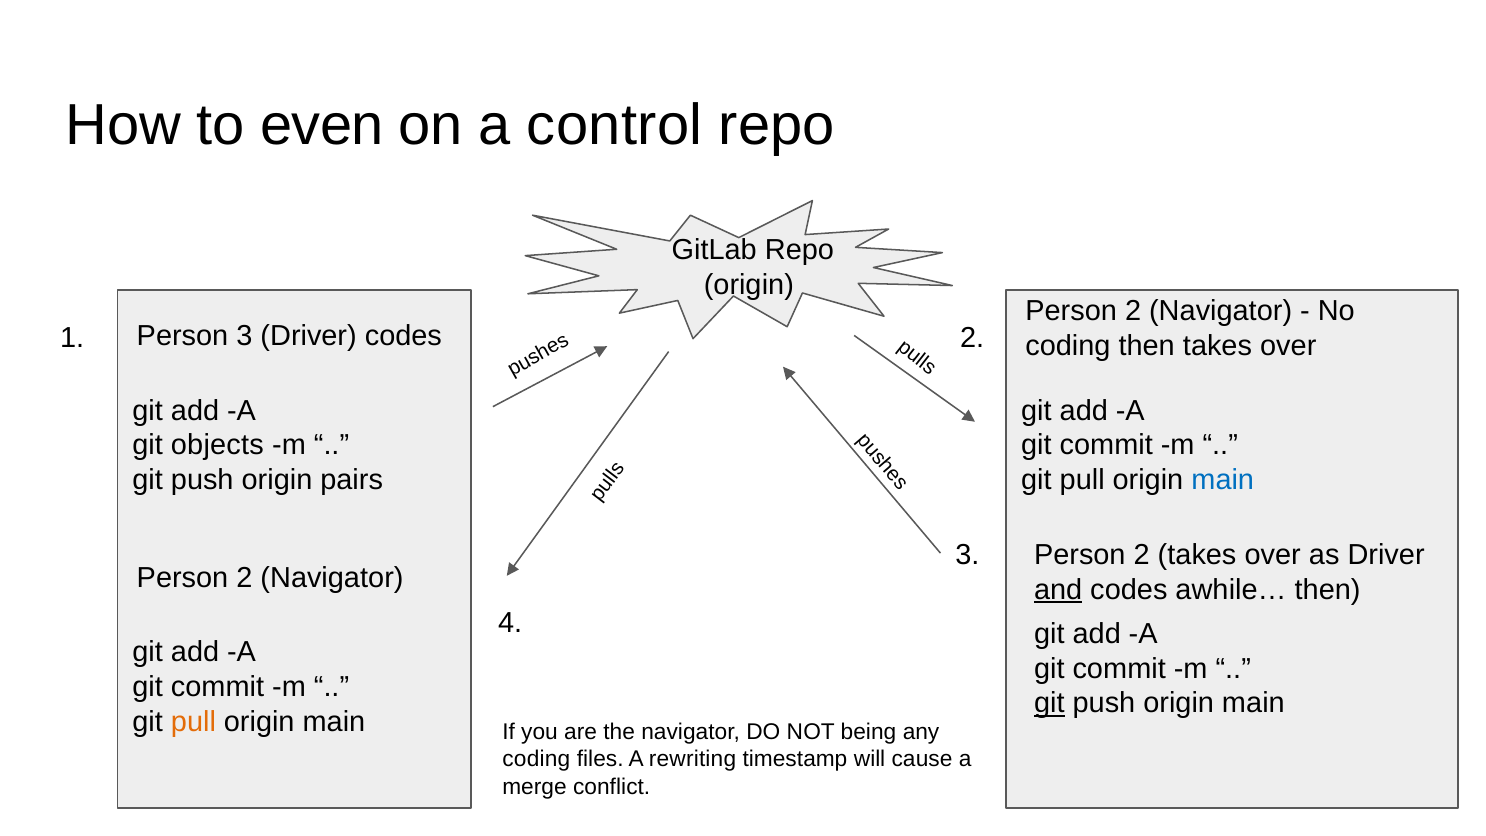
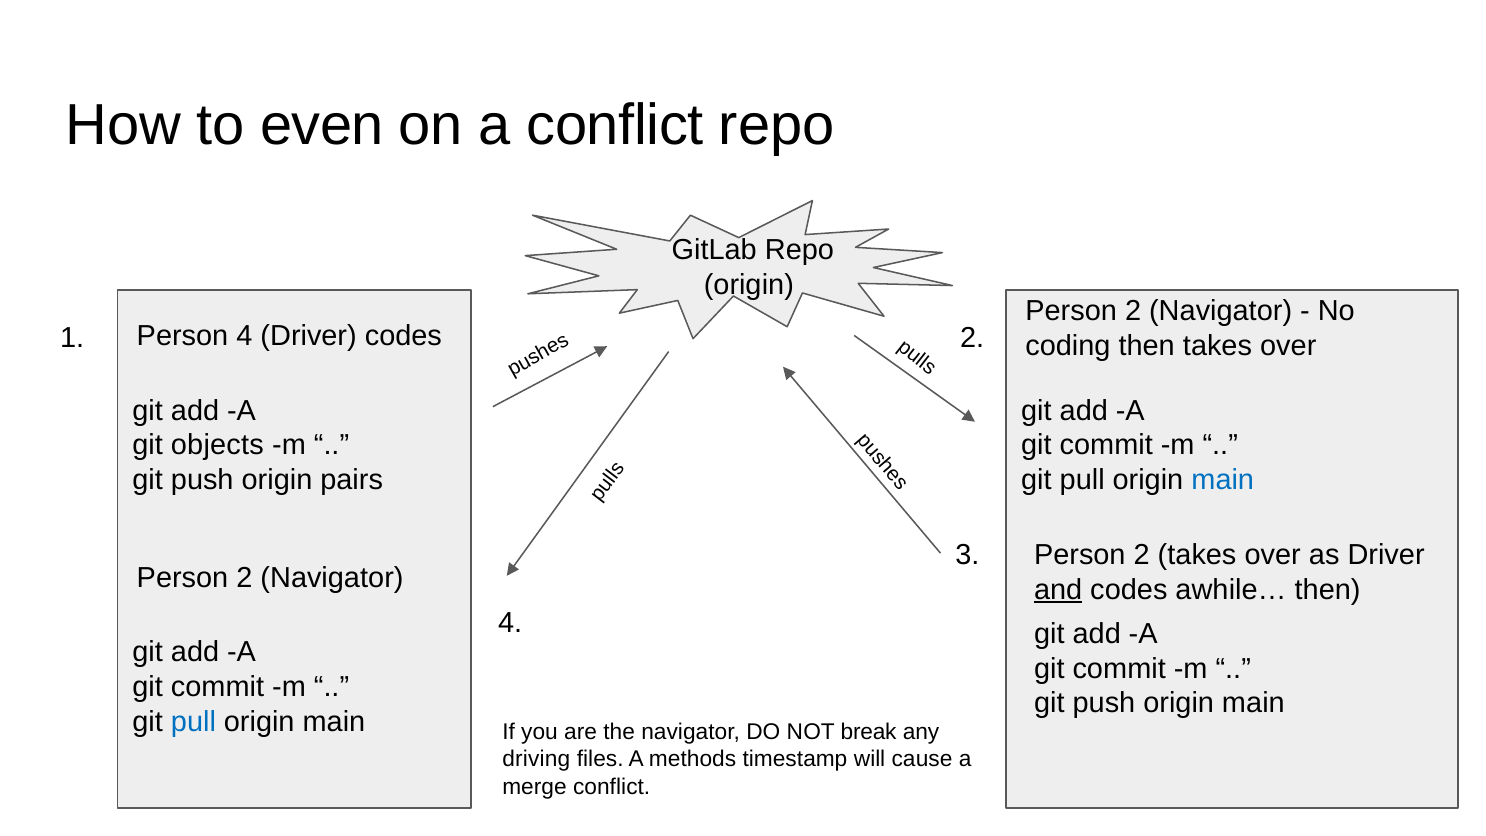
a control: control -> conflict
Person 3: 3 -> 4
git at (1049, 703) underline: present -> none
pull at (193, 722) colour: orange -> blue
being: being -> break
coding at (536, 759): coding -> driving
rewriting: rewriting -> methods
